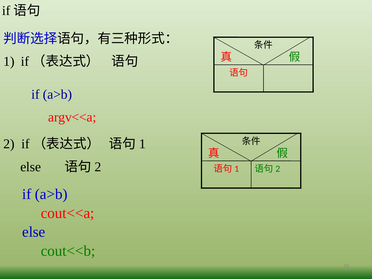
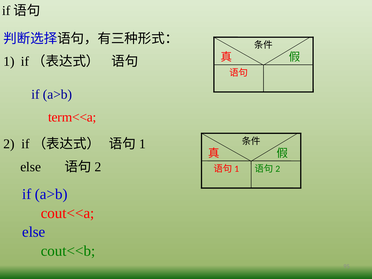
argv<<a: argv<<a -> term<<a
